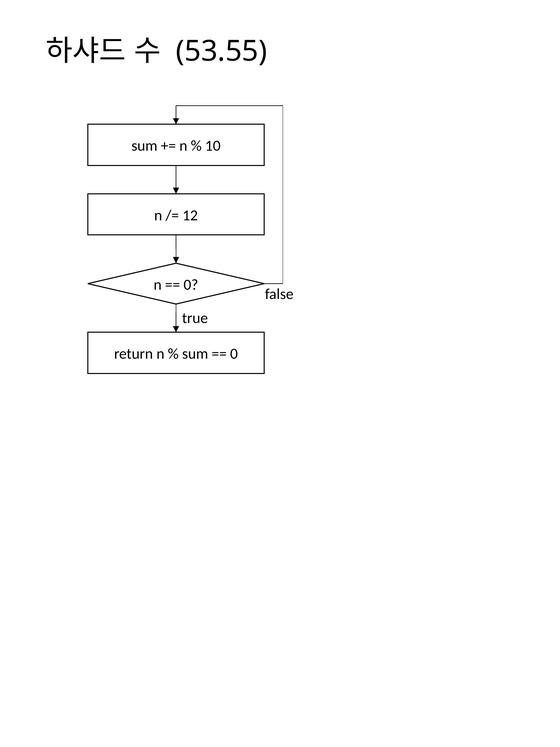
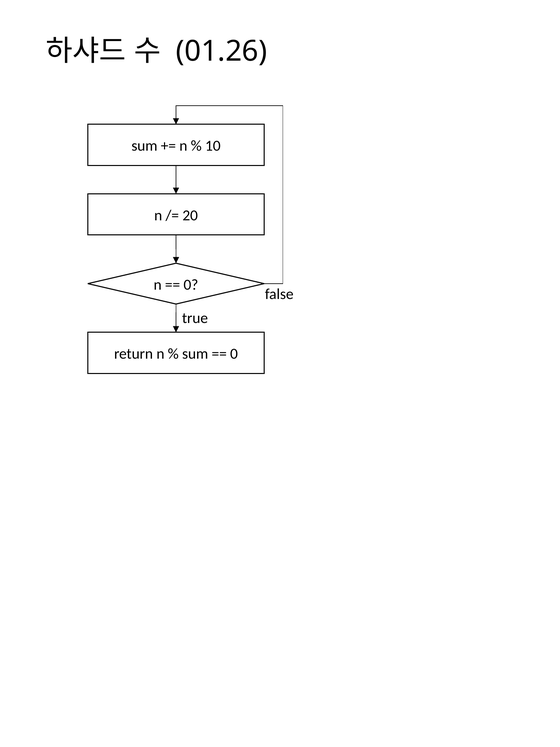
53.55: 53.55 -> 01.26
12: 12 -> 20
